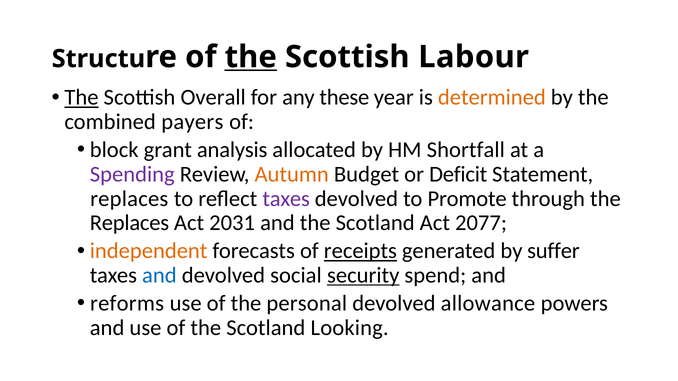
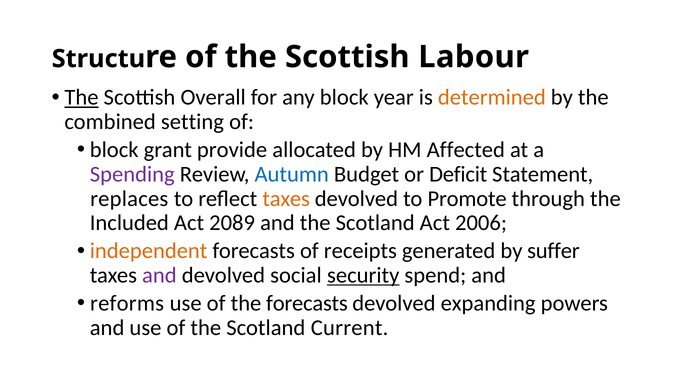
the at (251, 57) underline: present -> none
any these: these -> block
payers: payers -> setting
analysis: analysis -> provide
Shortfall: Shortfall -> Affected
Autumn colour: orange -> blue
taxes at (286, 199) colour: purple -> orange
Replaces at (129, 223): Replaces -> Included
2031: 2031 -> 2089
2077: 2077 -> 2006
receipts underline: present -> none
and at (159, 276) colour: blue -> purple
the personal: personal -> forecasts
allowance: allowance -> expanding
Looking: Looking -> Current
